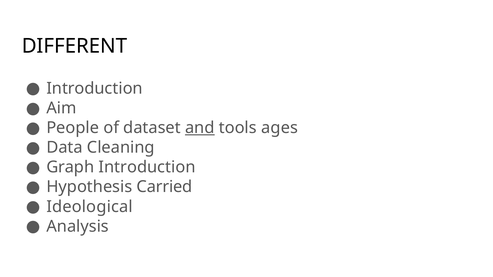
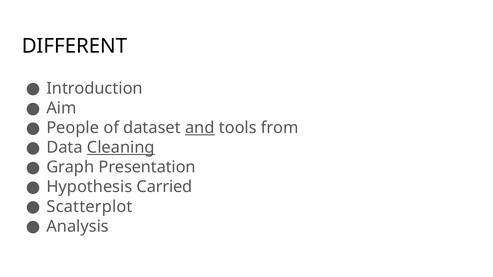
ages: ages -> from
Cleaning underline: none -> present
Graph Introduction: Introduction -> Presentation
Ideological: Ideological -> Scatterplot
